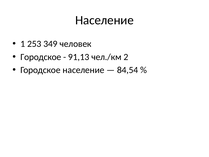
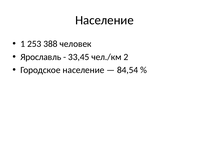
349: 349 -> 388
Городское at (41, 57): Городское -> Ярославль
91,13: 91,13 -> 33,45
